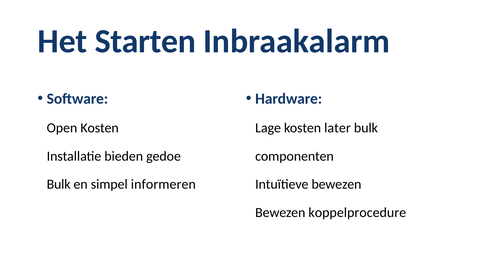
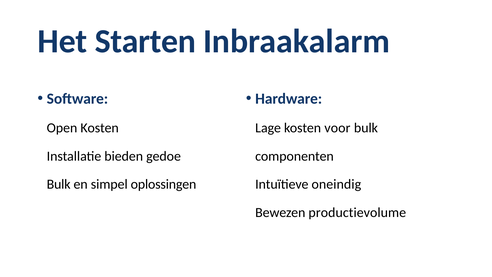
later: later -> voor
informeren: informeren -> oplossingen
Intuïtieve bewezen: bewezen -> oneindig
koppelprocedure: koppelprocedure -> productievolume
